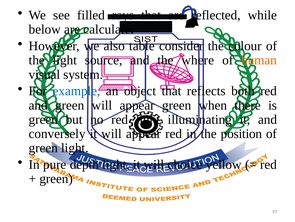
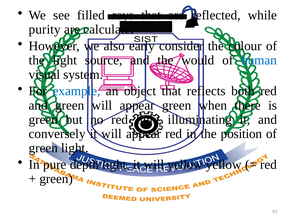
below: below -> purity
table: table -> early
where: where -> would
human colour: orange -> blue
will choice: choice -> yellow
